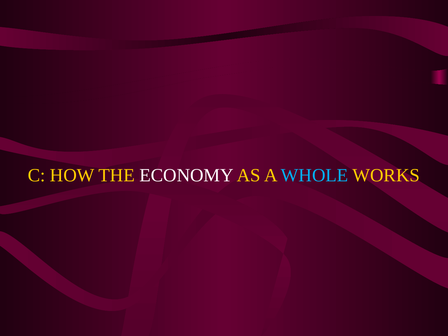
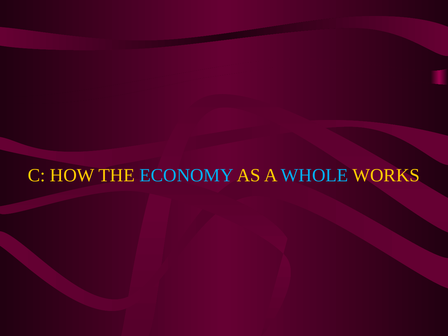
ECONOMY colour: white -> light blue
